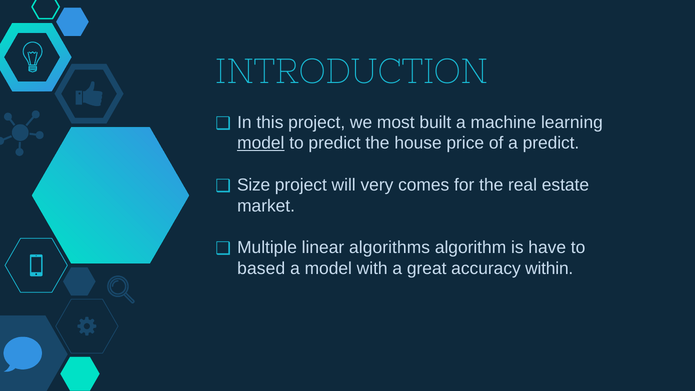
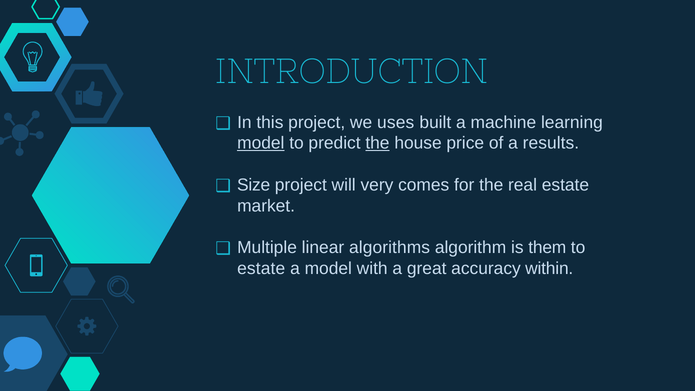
most: most -> uses
the at (377, 143) underline: none -> present
a predict: predict -> results
have: have -> them
based at (261, 268): based -> estate
